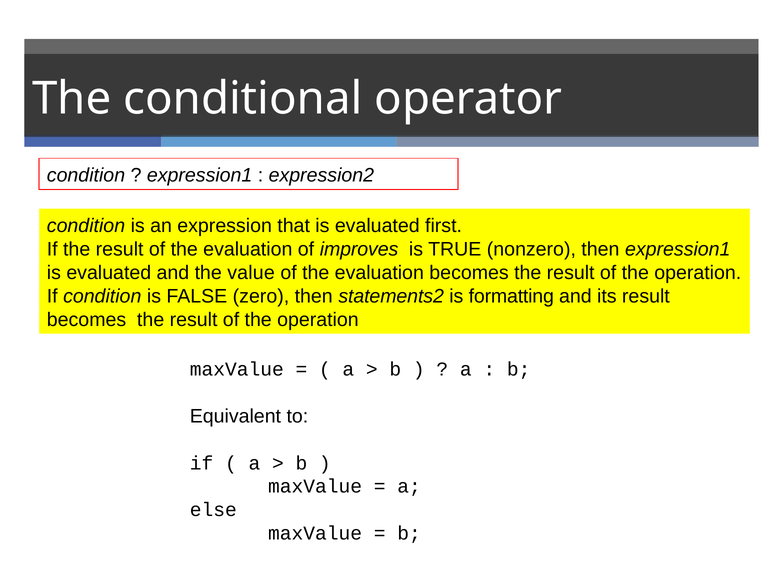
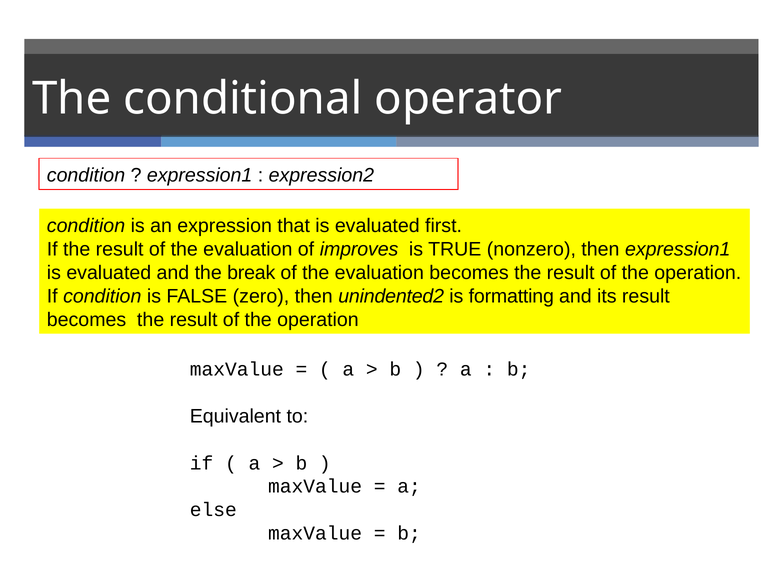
value: value -> break
statements2: statements2 -> unindented2
